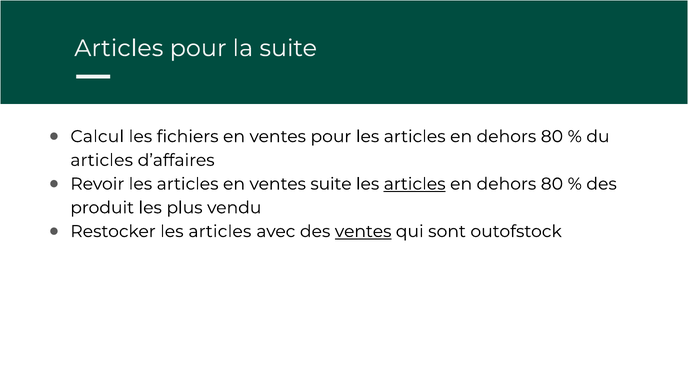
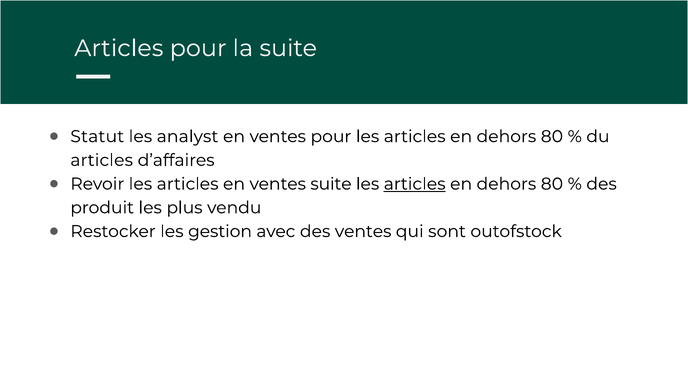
Calcul: Calcul -> Statut
fichiers: fichiers -> analyst
Restocker les articles: articles -> gestion
ventes at (363, 231) underline: present -> none
